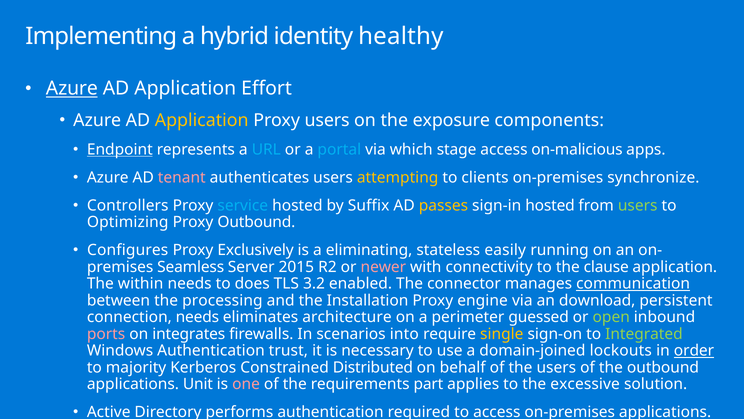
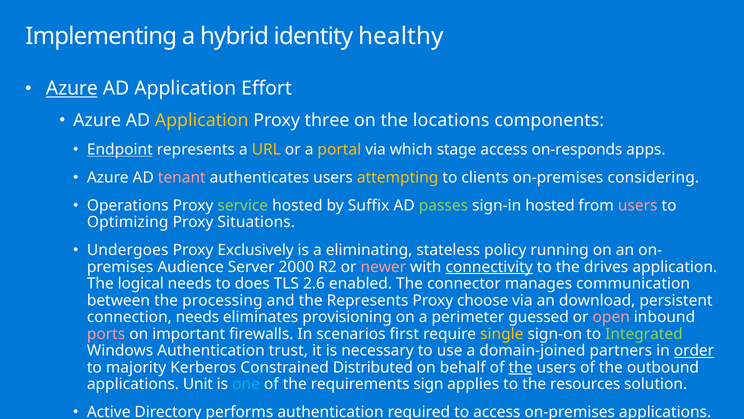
Proxy users: users -> three
exposure: exposure -> locations
URL colour: light blue -> yellow
portal colour: light blue -> yellow
on-malicious: on-malicious -> on-responds
synchronize: synchronize -> considering
Controllers: Controllers -> Operations
service colour: light blue -> light green
passes colour: yellow -> light green
users at (638, 205) colour: light green -> pink
Proxy Outbound: Outbound -> Situations
Configures: Configures -> Undergoes
easily: easily -> policy
Seamless: Seamless -> Audience
2015: 2015 -> 2000
connectivity underline: none -> present
clause: clause -> drives
within: within -> logical
3.2: 3.2 -> 2.6
communication underline: present -> none
the Installation: Installation -> Represents
engine: engine -> choose
architecture: architecture -> provisioning
open colour: light green -> pink
integrates: integrates -> important
into: into -> first
lockouts: lockouts -> partners
the at (520, 367) underline: none -> present
one colour: pink -> light blue
part: part -> sign
excessive: excessive -> resources
